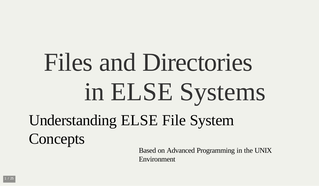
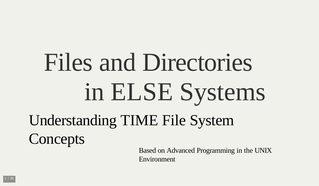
Understanding ELSE: ELSE -> TIME
